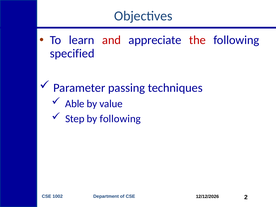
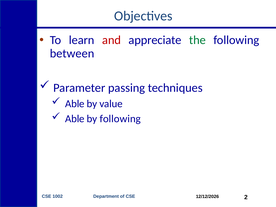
the colour: red -> green
specified: specified -> between
Step at (75, 119): Step -> Able
